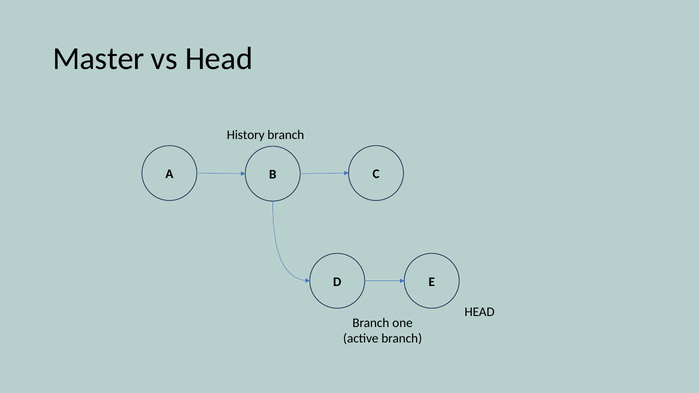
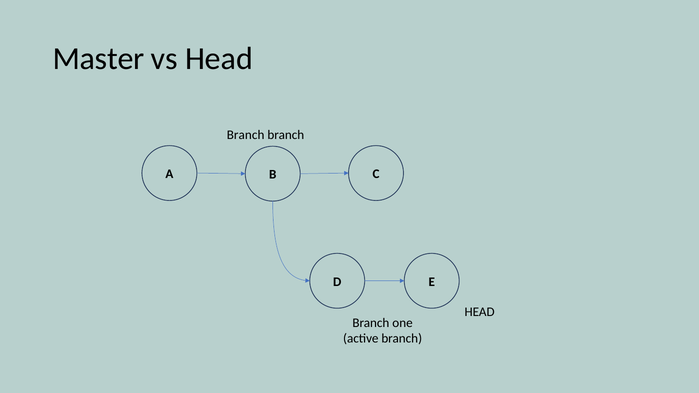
History at (246, 135): History -> Branch
